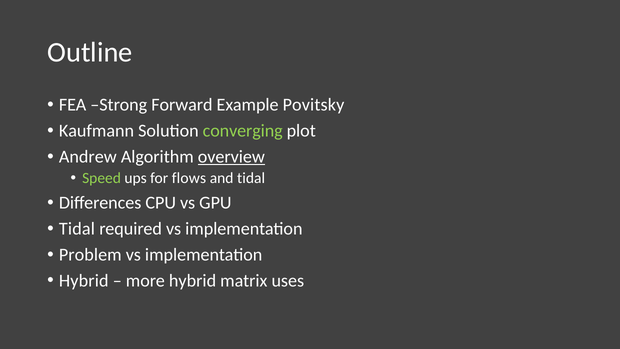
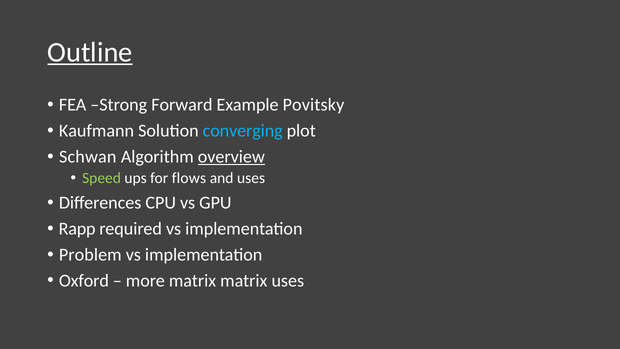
Outline underline: none -> present
converging colour: light green -> light blue
Andrew: Andrew -> Schwan
and tidal: tidal -> uses
Tidal at (77, 229): Tidal -> Rapp
Hybrid at (84, 280): Hybrid -> Oxford
more hybrid: hybrid -> matrix
